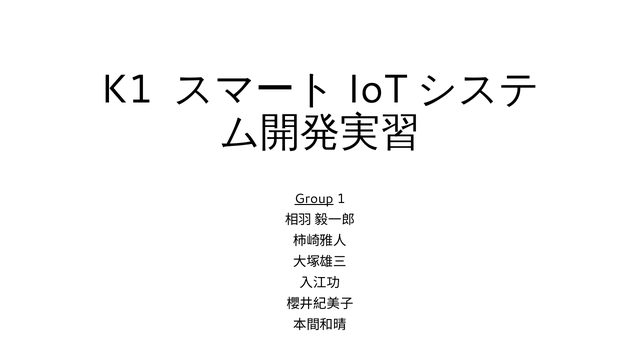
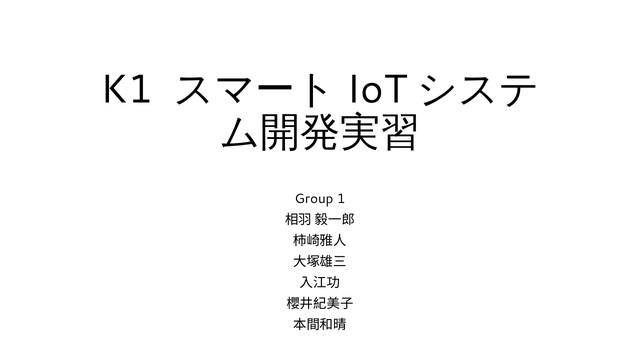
Group underline: present -> none
